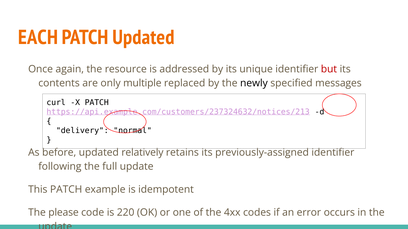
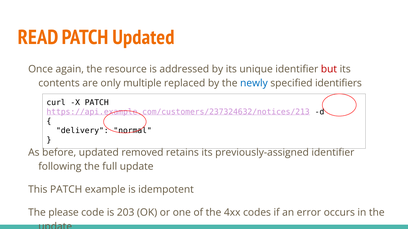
EACH: EACH -> READ
newly colour: black -> blue
messages: messages -> identifiers
relatively: relatively -> removed
220: 220 -> 203
